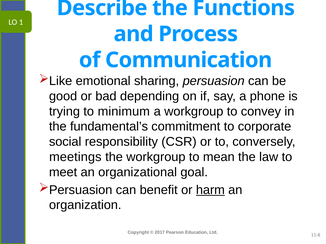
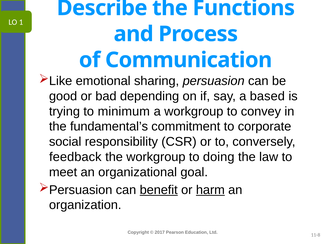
phone: phone -> based
meetings: meetings -> feedback
mean: mean -> doing
benefit underline: none -> present
